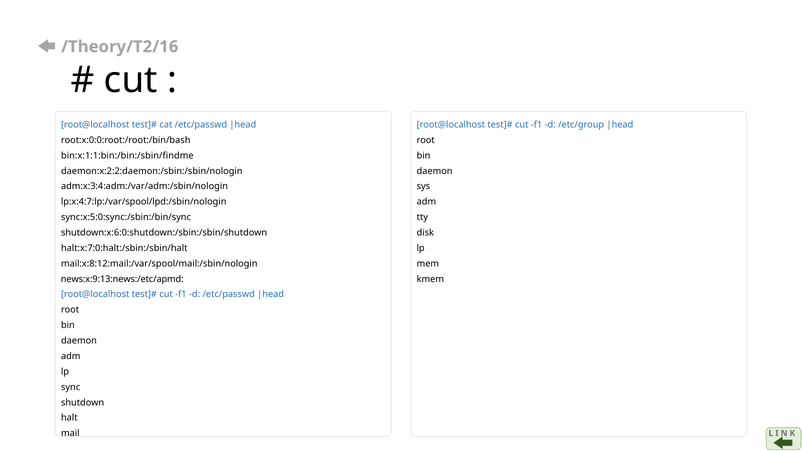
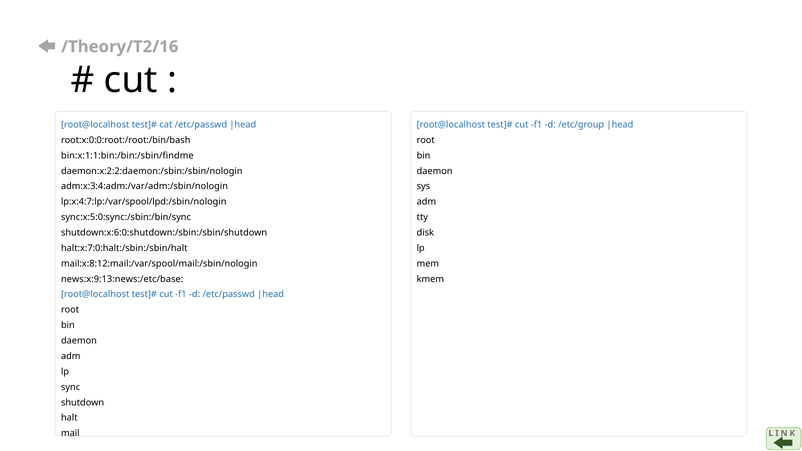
news:x:9:13:news:/etc/apmd: news:x:9:13:news:/etc/apmd -> news:x:9:13:news:/etc/base
